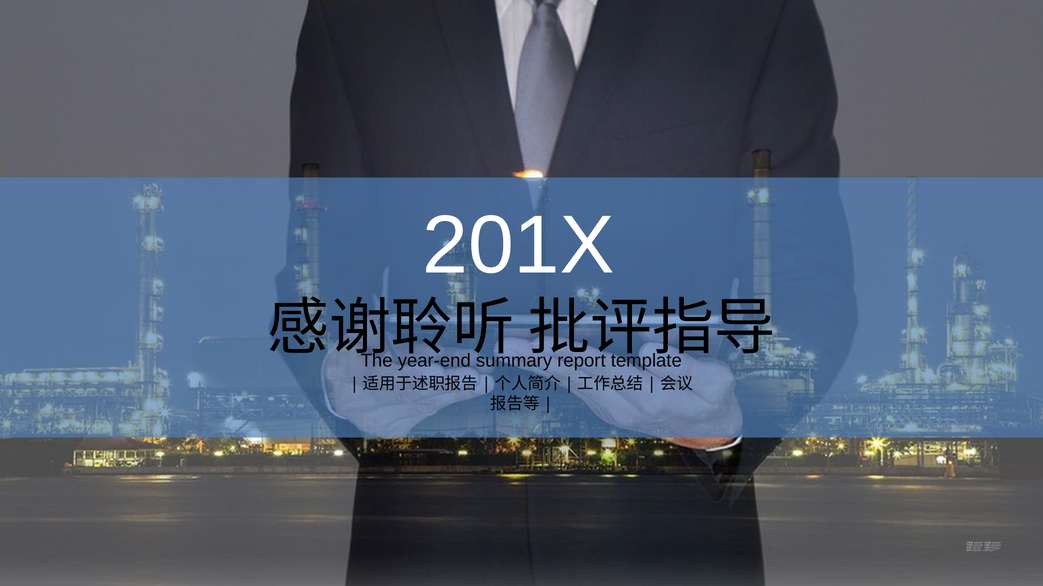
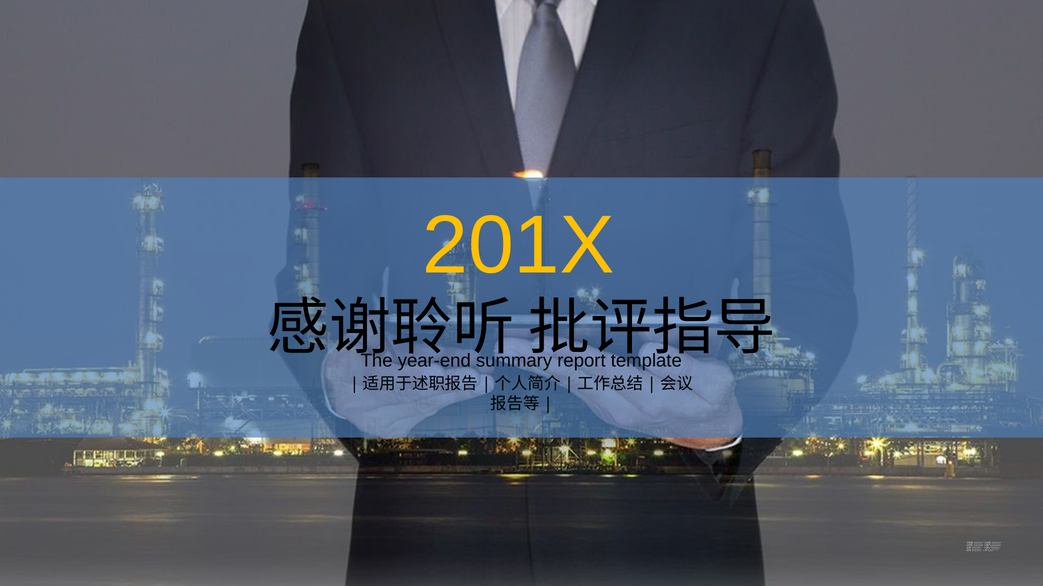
201X colour: white -> yellow
